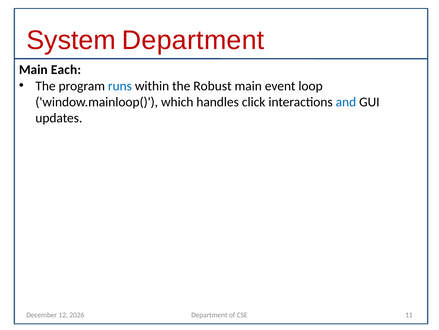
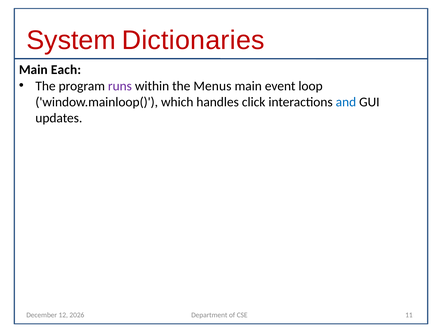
System Department: Department -> Dictionaries
runs colour: blue -> purple
Robust: Robust -> Menus
